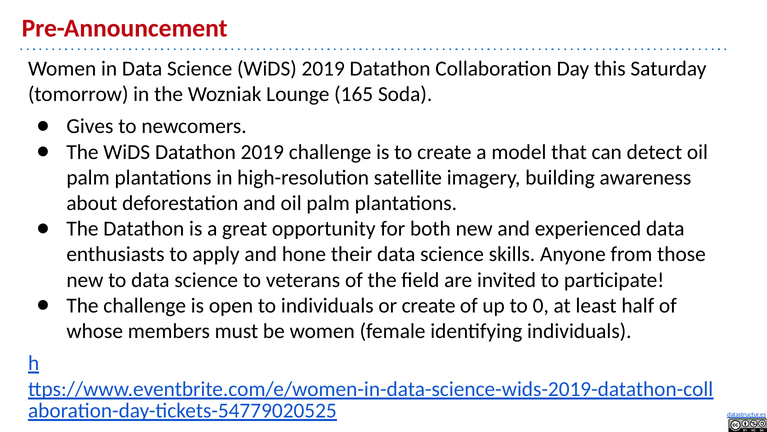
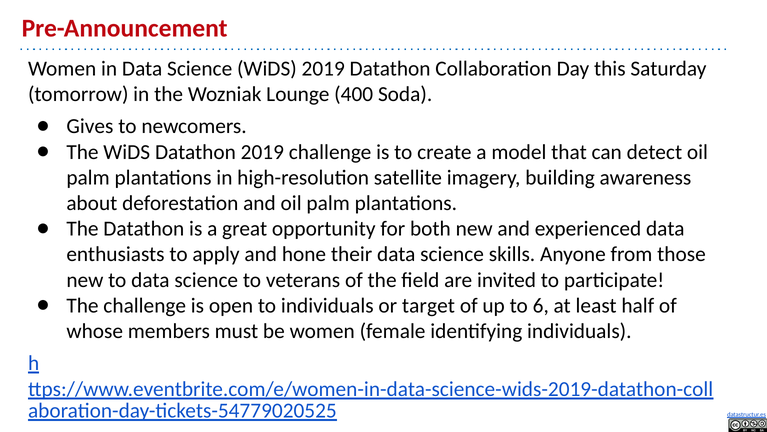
165: 165 -> 400
or create: create -> target
0: 0 -> 6
